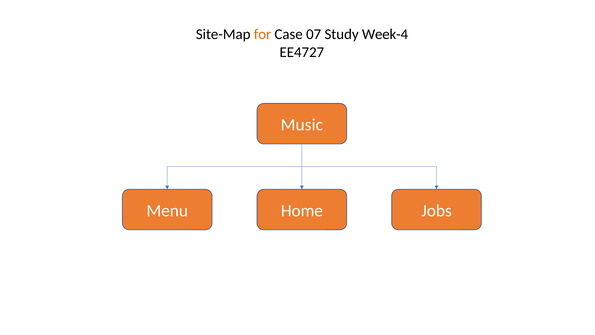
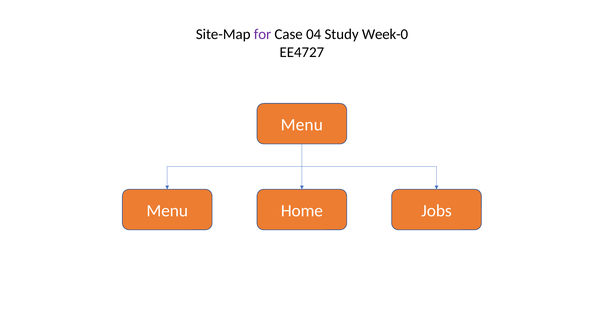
for colour: orange -> purple
07: 07 -> 04
Week-4: Week-4 -> Week-0
Music at (302, 125): Music -> Menu
